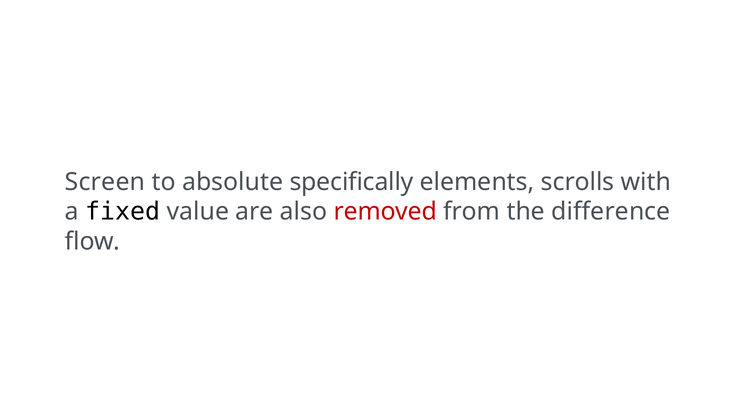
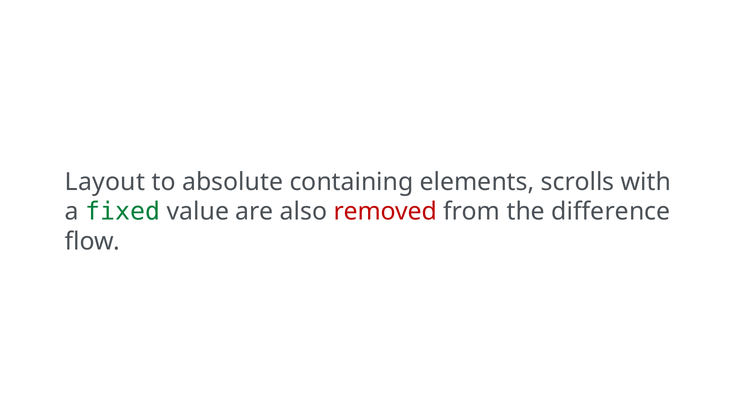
Screen: Screen -> Layout
specifically: specifically -> containing
fixed colour: black -> green
